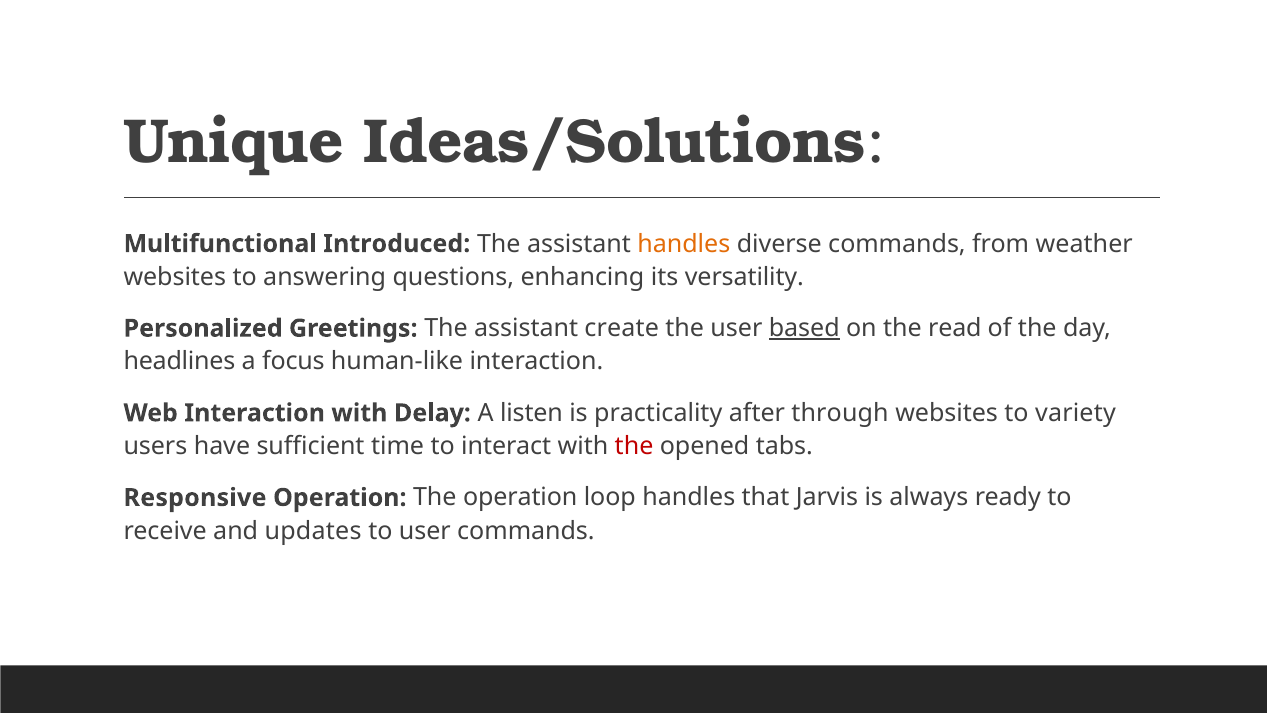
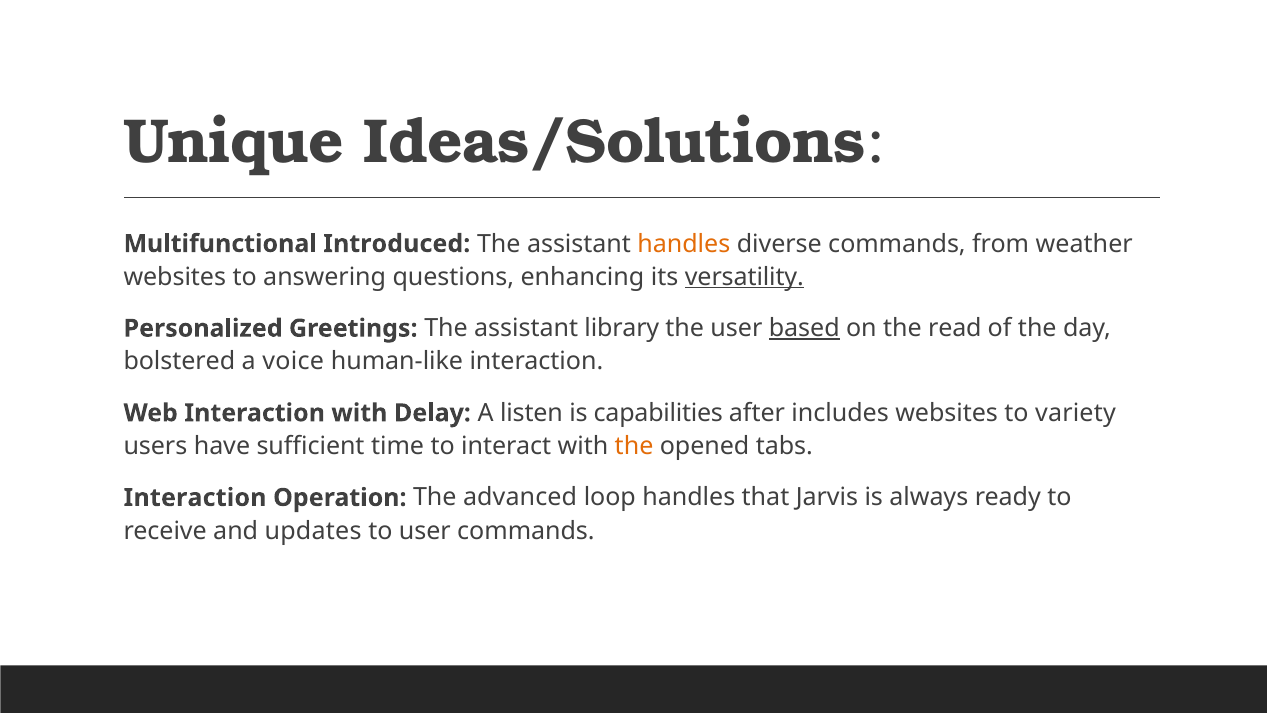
versatility underline: none -> present
create: create -> library
headlines: headlines -> bolstered
focus: focus -> voice
practicality: practicality -> capabilities
through: through -> includes
the at (634, 446) colour: red -> orange
Responsive at (195, 497): Responsive -> Interaction
The operation: operation -> advanced
